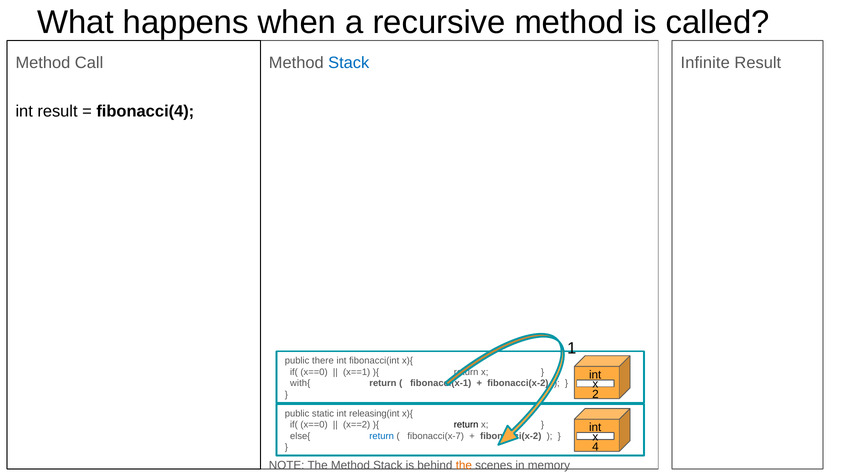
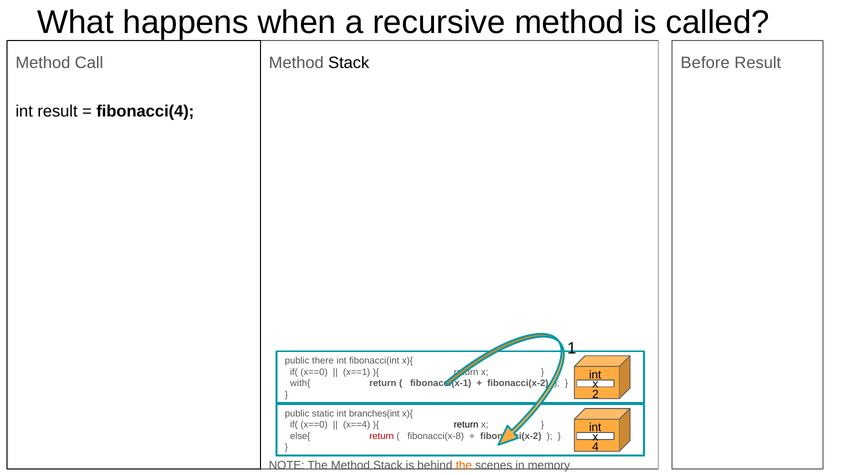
Stack at (349, 63) colour: blue -> black
Infinite: Infinite -> Before
releasing(int: releasing(int -> branches(int
x==2: x==2 -> x==4
return at (382, 436) colour: blue -> red
fibonacci(x-7: fibonacci(x-7 -> fibonacci(x-8
